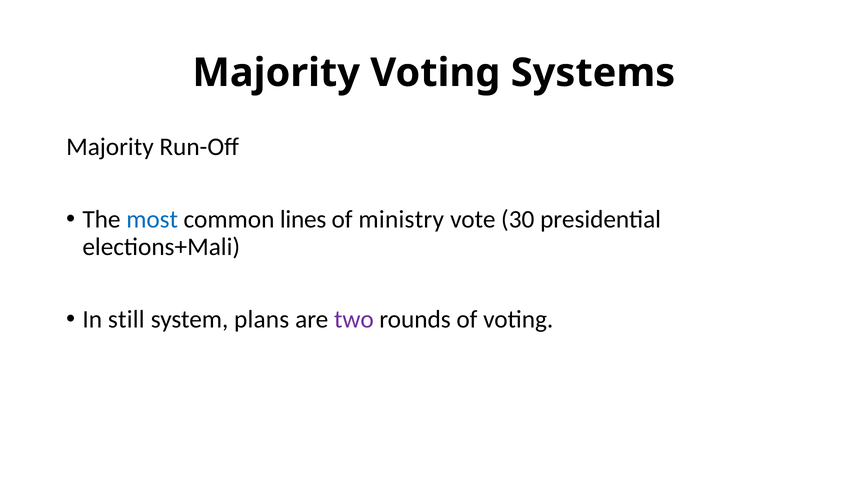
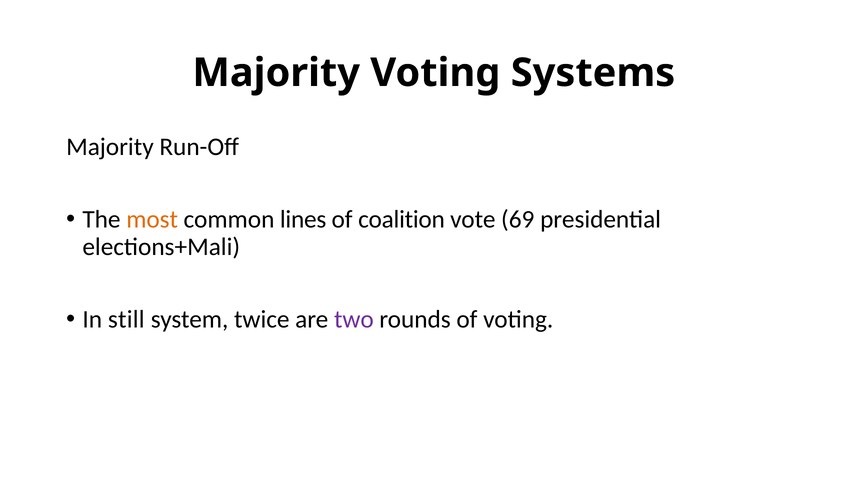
most colour: blue -> orange
ministry: ministry -> coalition
30: 30 -> 69
plans: plans -> twice
